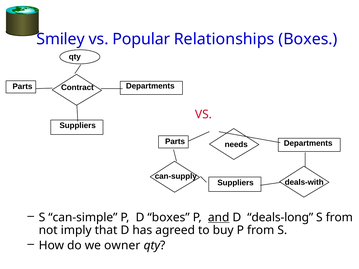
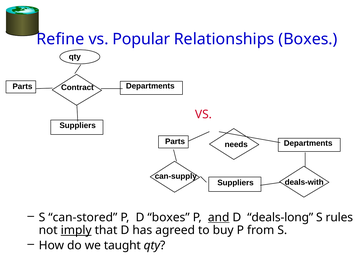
Smiley: Smiley -> Refine
can-simple: can-simple -> can-stored
S from: from -> rules
imply underline: none -> present
owner: owner -> taught
